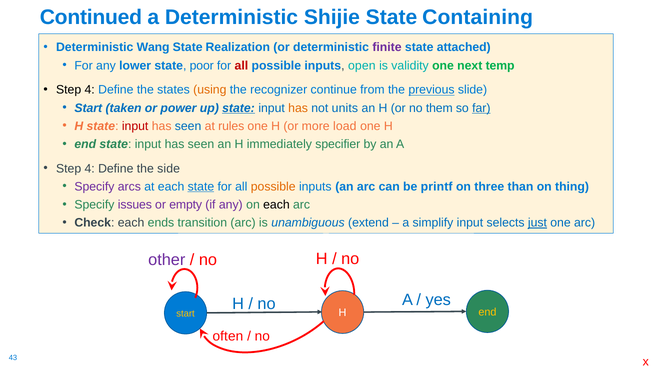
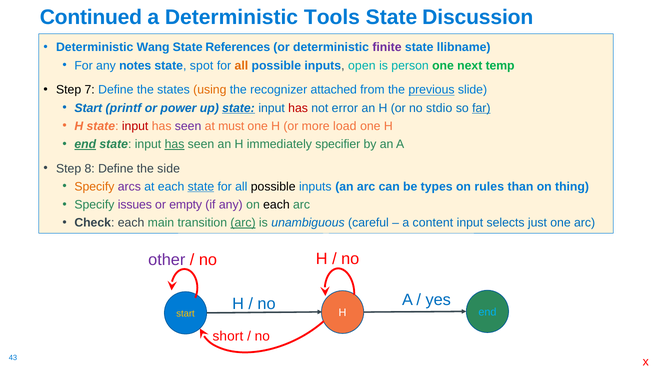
Shijie: Shijie -> Tools
Containing: Containing -> Discussion
Realization: Realization -> References
attached: attached -> llibname
lower: lower -> notes
poor: poor -> spot
all at (241, 65) colour: red -> orange
validity: validity -> person
4 at (90, 90): 4 -> 7
continue: continue -> attached
taken: taken -> printf
has at (298, 108) colour: orange -> red
units: units -> error
them: them -> stdio
seen at (188, 126) colour: blue -> purple
rules: rules -> must
end at (85, 144) underline: none -> present
has at (175, 144) underline: none -> present
4 at (90, 168): 4 -> 8
Specify at (94, 186) colour: purple -> orange
possible at (273, 186) colour: orange -> black
printf: printf -> types
three: three -> rules
ends: ends -> main
arc at (243, 223) underline: none -> present
extend: extend -> careful
simplify: simplify -> content
just underline: present -> none
end at (487, 312) colour: yellow -> light blue
often: often -> short
